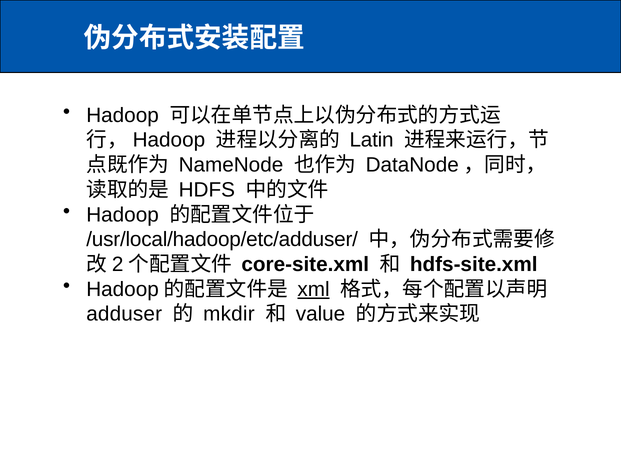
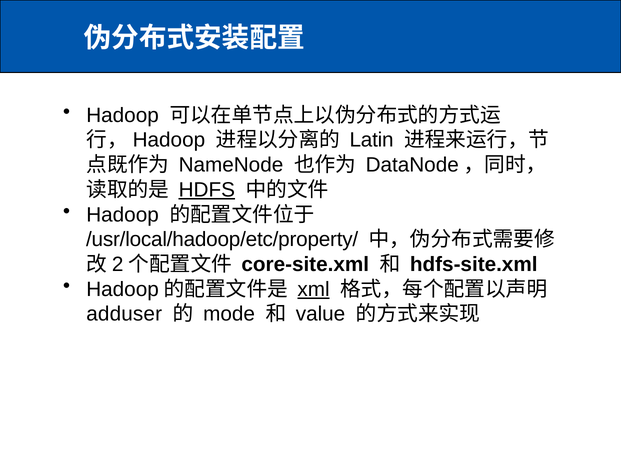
HDFS underline: none -> present
/usr/local/hadoop/etc/adduser/: /usr/local/hadoop/etc/adduser/ -> /usr/local/hadoop/etc/property/
mkdir: mkdir -> mode
